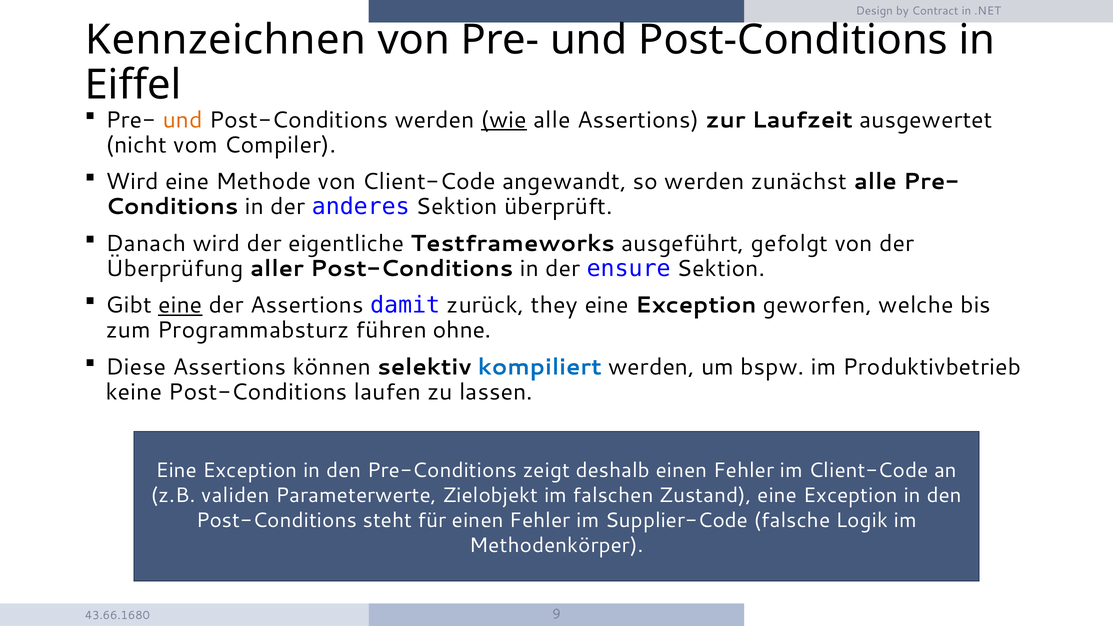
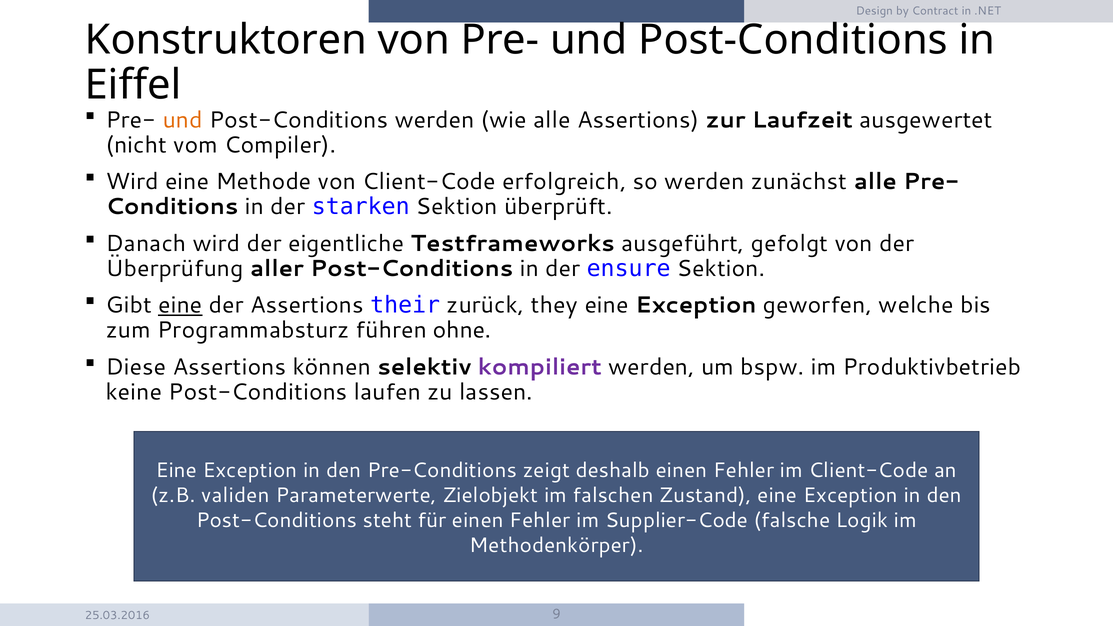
Kennzeichnen: Kennzeichnen -> Konstruktoren
wie underline: present -> none
angewandt: angewandt -> erfolgreich
anderes: anderes -> starken
damit: damit -> their
kompiliert colour: blue -> purple
43.66.1680: 43.66.1680 -> 25.03.2016
